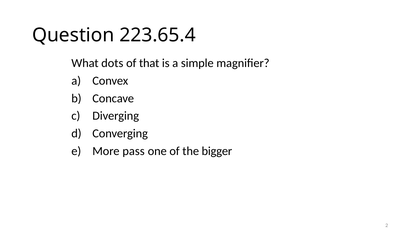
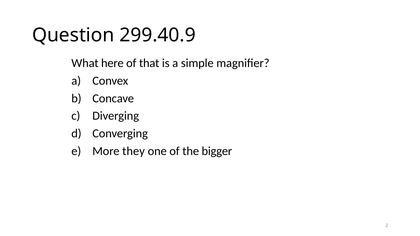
223.65.4: 223.65.4 -> 299.40.9
dots: dots -> here
pass: pass -> they
